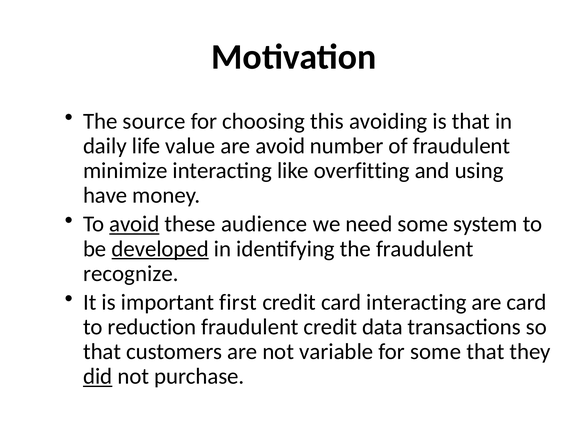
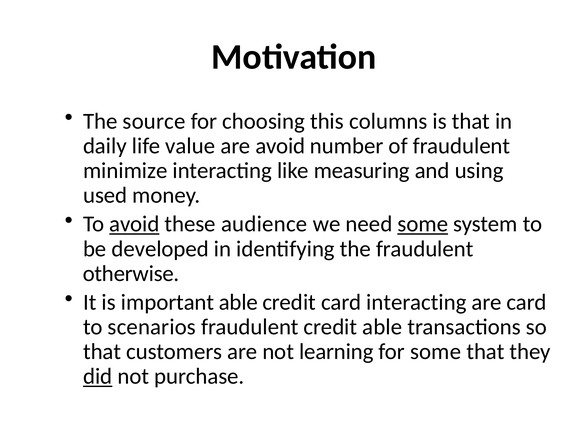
avoiding: avoiding -> columns
overfitting: overfitting -> measuring
have: have -> used
some at (423, 224) underline: none -> present
developed underline: present -> none
recognize: recognize -> otherwise
important first: first -> able
reduction: reduction -> scenarios
credit data: data -> able
variable: variable -> learning
